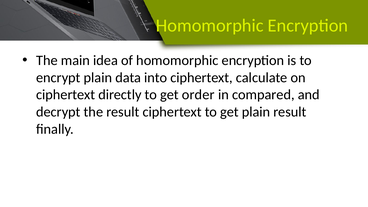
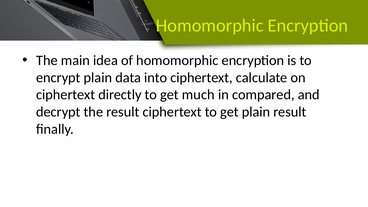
order: order -> much
